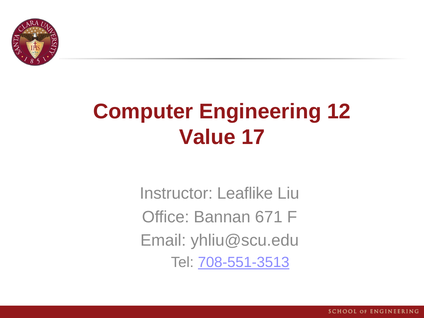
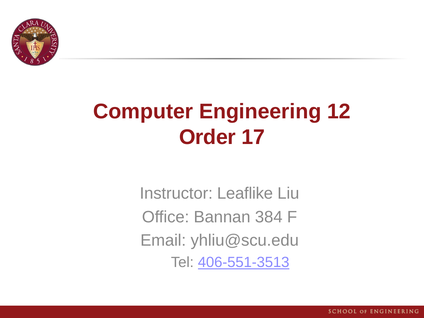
Value: Value -> Order
671: 671 -> 384
708-551-3513: 708-551-3513 -> 406-551-3513
